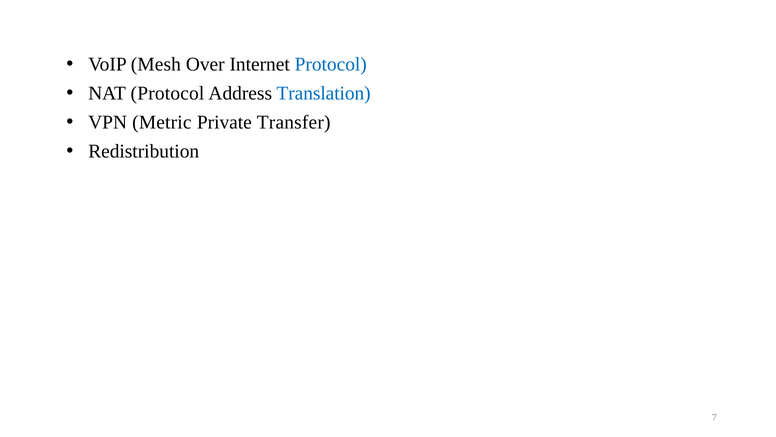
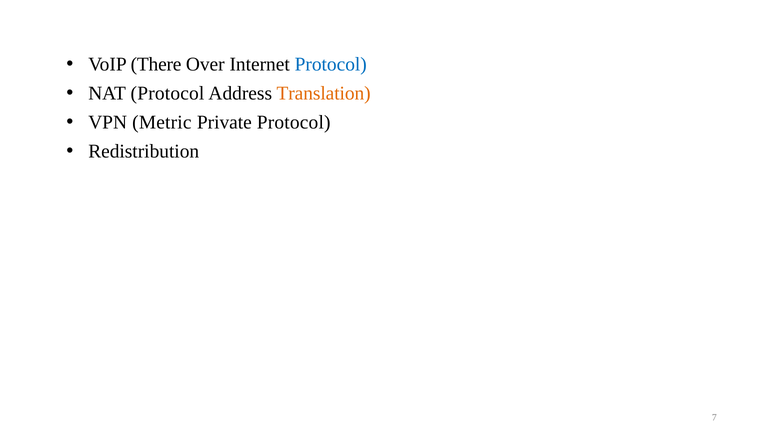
Mesh: Mesh -> There
Translation colour: blue -> orange
Private Transfer: Transfer -> Protocol
